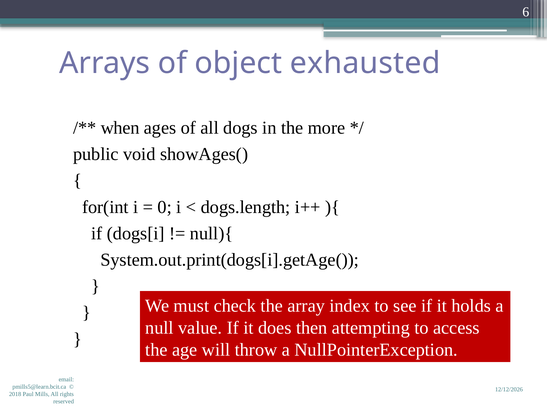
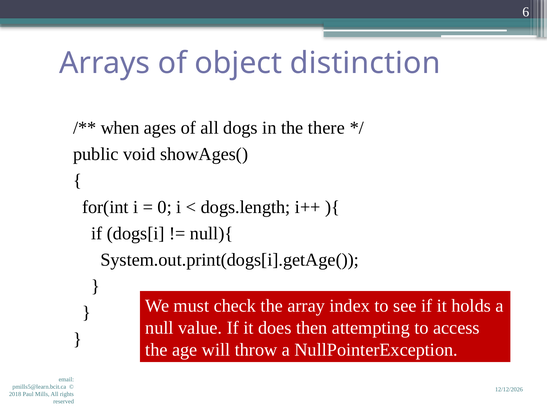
exhausted: exhausted -> distinction
more: more -> there
